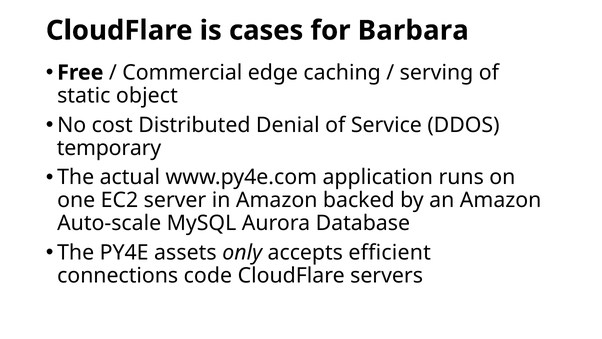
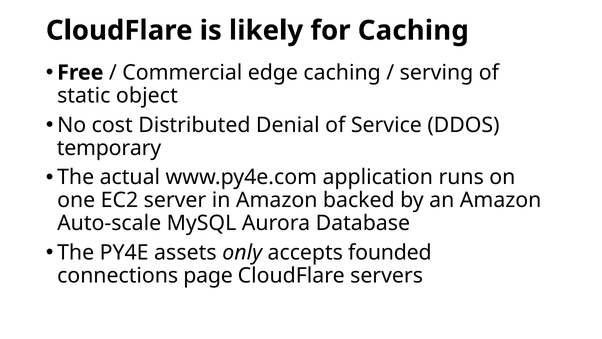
cases: cases -> likely
for Barbara: Barbara -> Caching
efficient: efficient -> founded
code: code -> page
